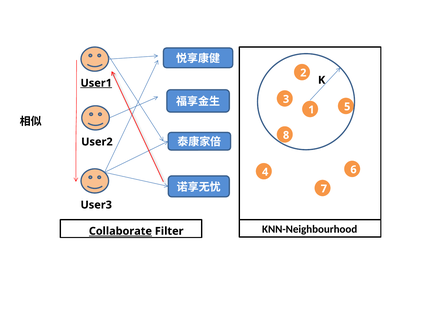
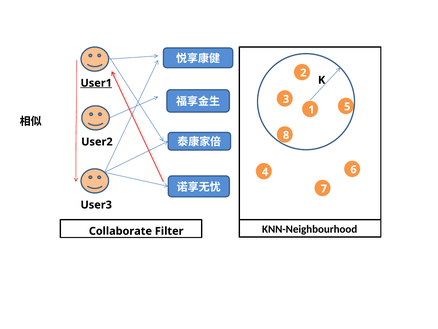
Collaborate underline: present -> none
